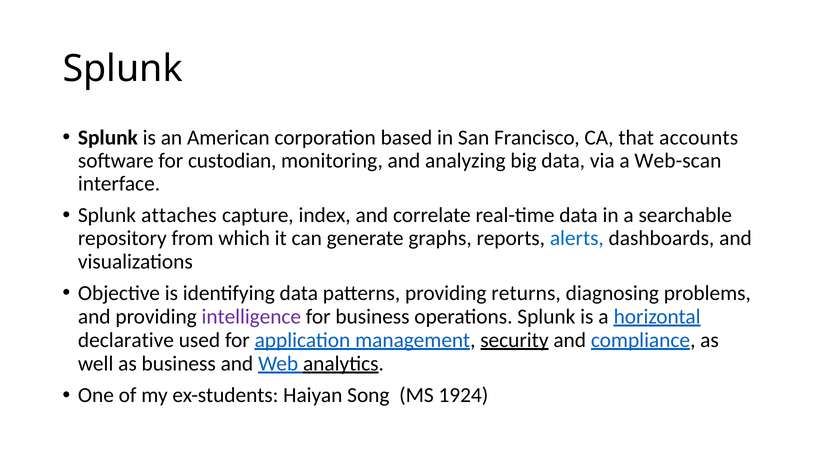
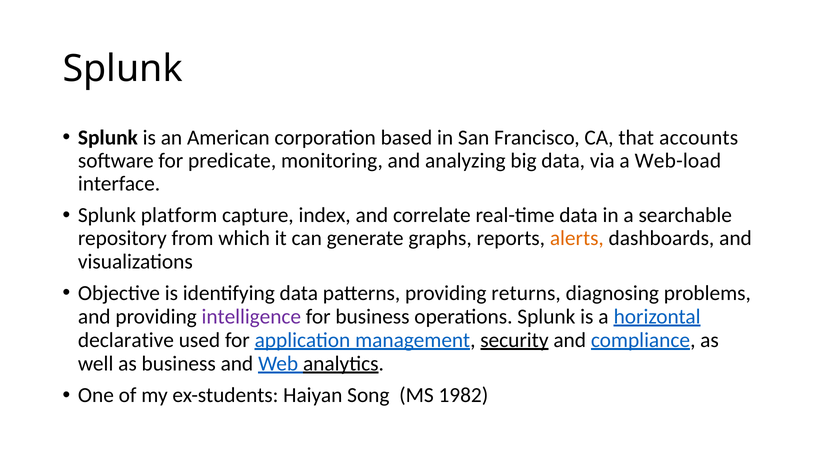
custodian: custodian -> predicate
Web-scan: Web-scan -> Web-load
attaches: attaches -> platform
alerts colour: blue -> orange
1924: 1924 -> 1982
